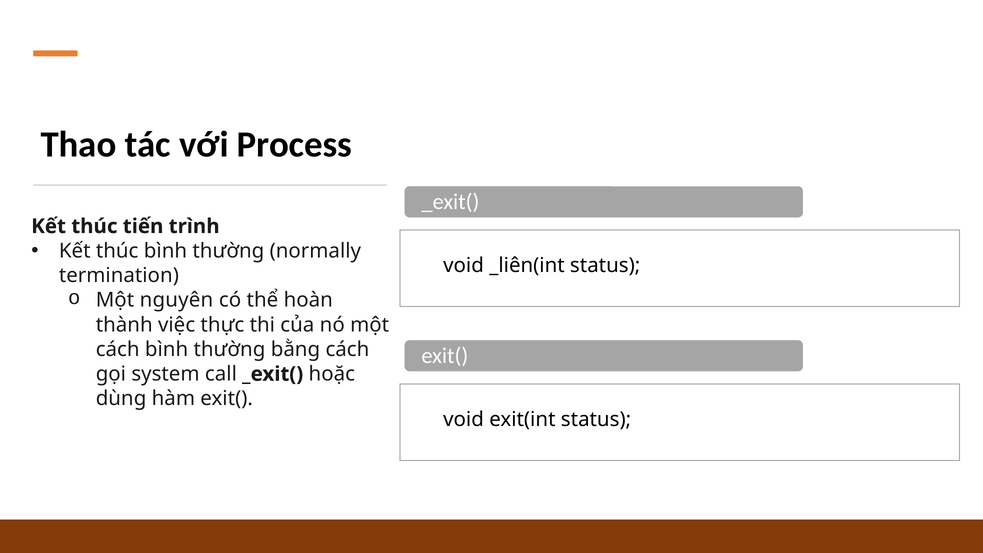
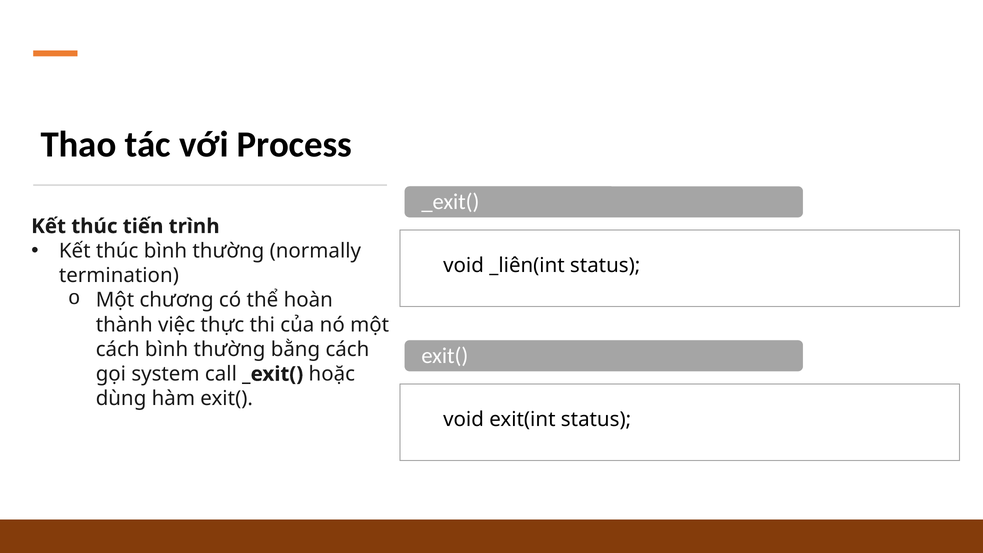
nguyên: nguyên -> chương
